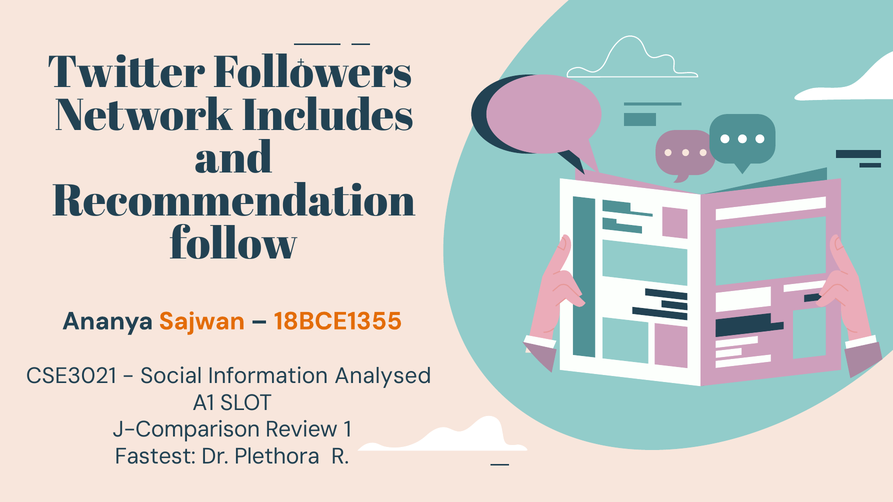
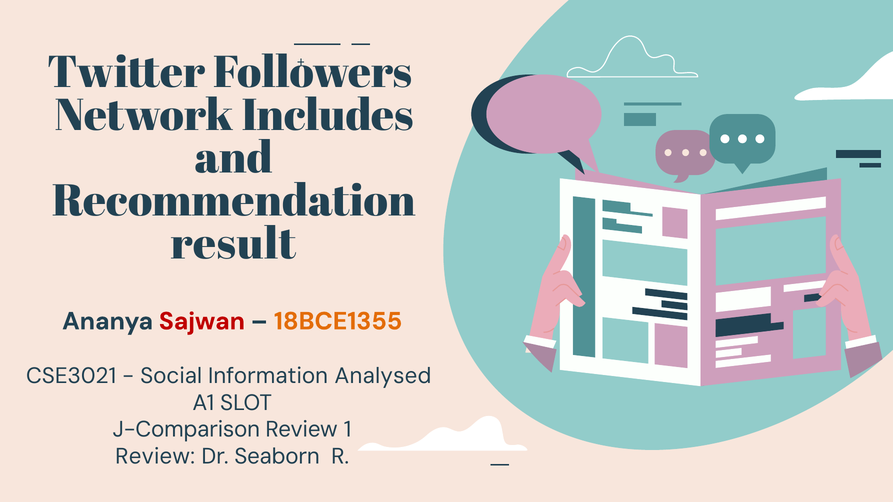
follow: follow -> result
Sajwan colour: orange -> red
Fastest at (155, 457): Fastest -> Review
Plethora: Plethora -> Seaborn
